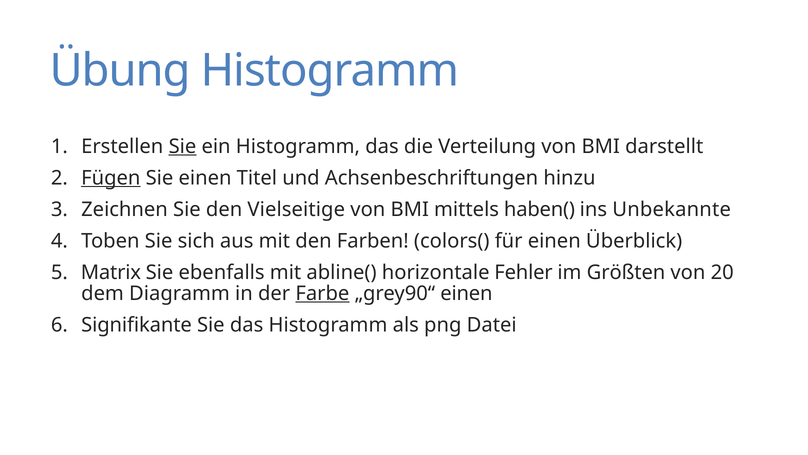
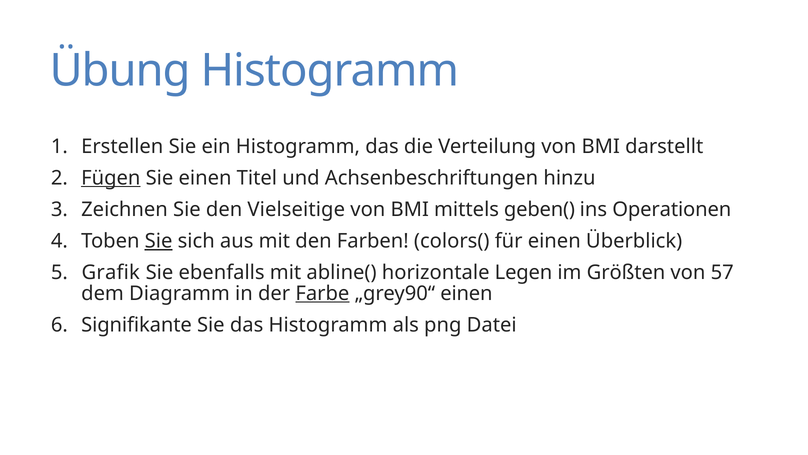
Sie at (182, 146) underline: present -> none
haben(: haben( -> geben(
Unbekannte: Unbekannte -> Operationen
Sie at (159, 241) underline: none -> present
Matrix: Matrix -> Grafik
Fehler: Fehler -> Legen
20: 20 -> 57
